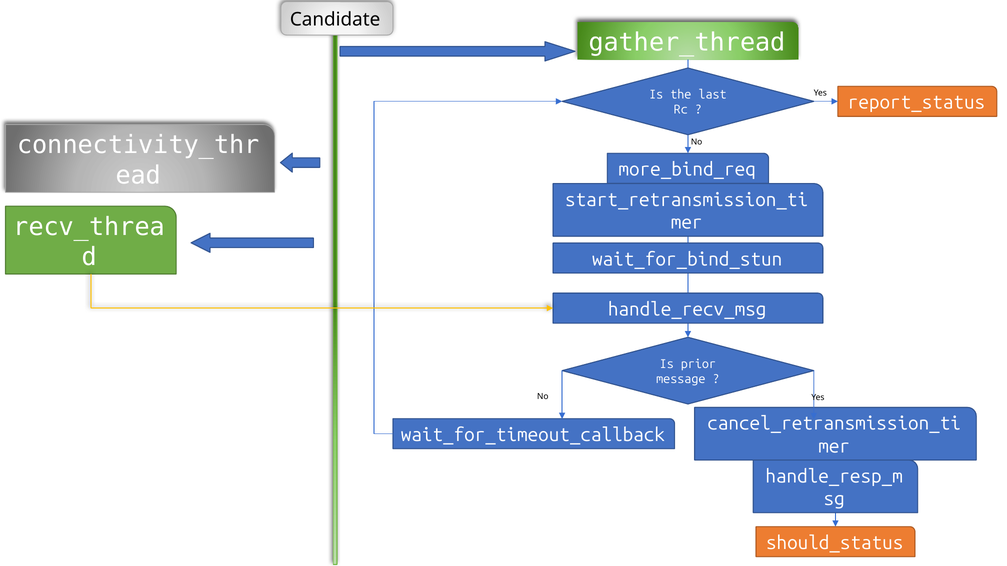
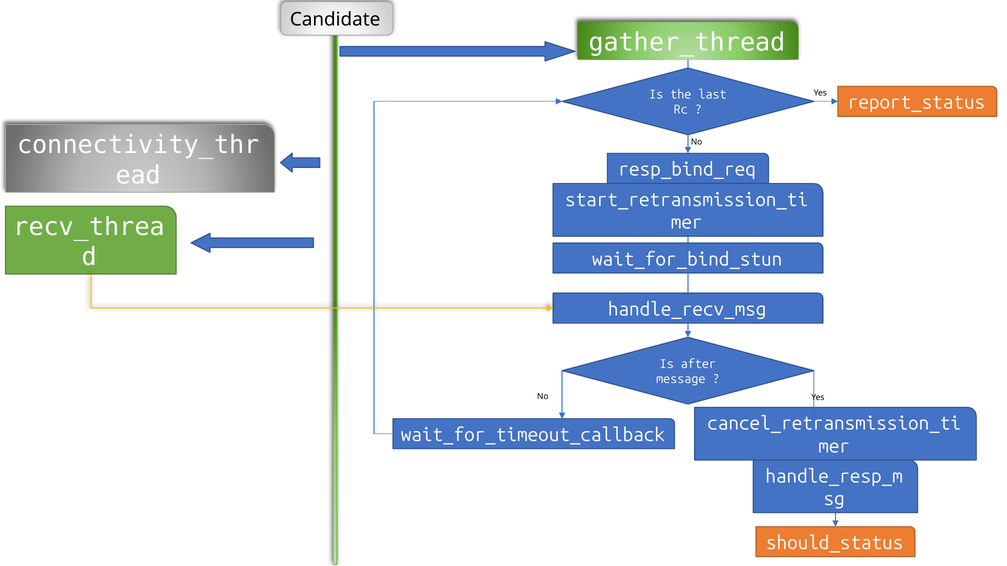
more_bind_req: more_bind_req -> resp_bind_req
prior: prior -> after
